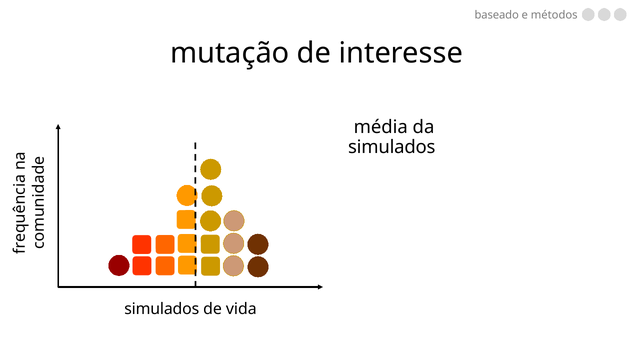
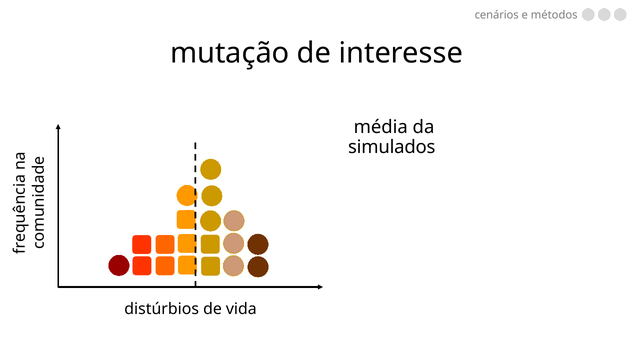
baseado: baseado -> cenários
simulados at (162, 308): simulados -> distúrbios
